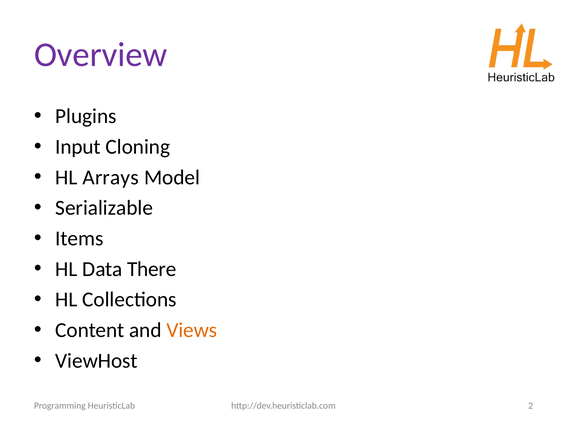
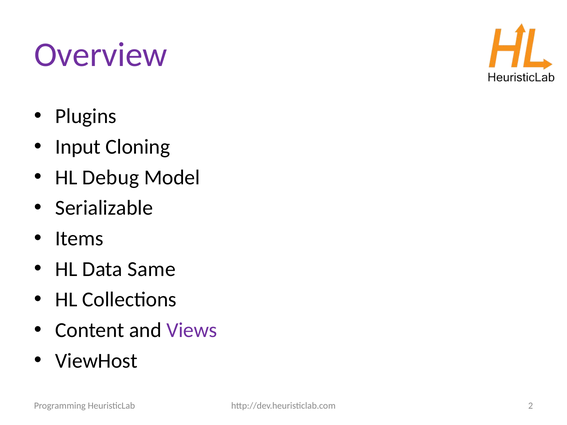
Arrays: Arrays -> Debug
There: There -> Same
Views colour: orange -> purple
